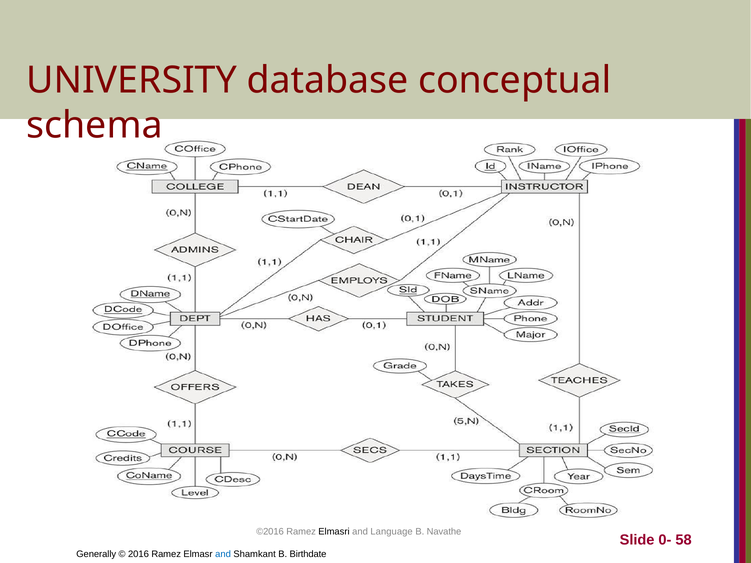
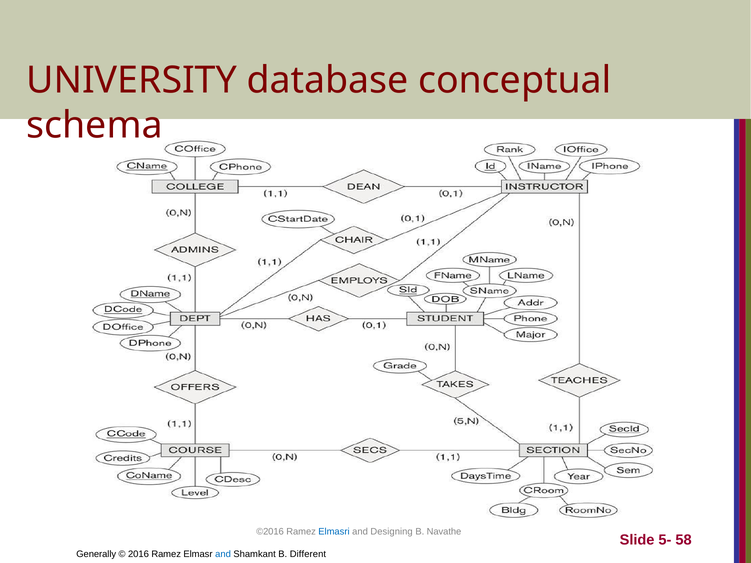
Elmasri colour: black -> blue
Language: Language -> Designing
0-: 0- -> 5-
Birthdate: Birthdate -> Different
